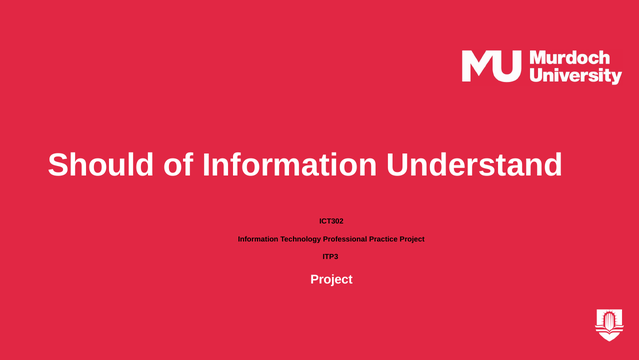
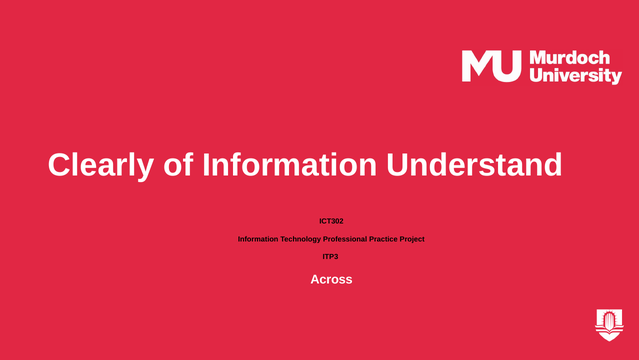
Should: Should -> Clearly
Project at (332, 279): Project -> Across
